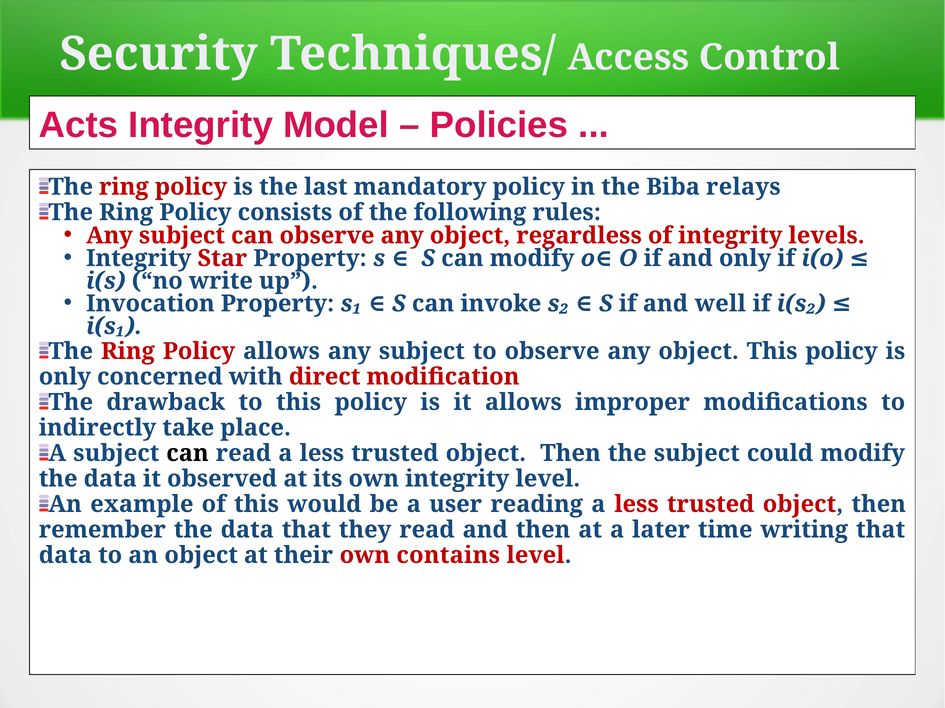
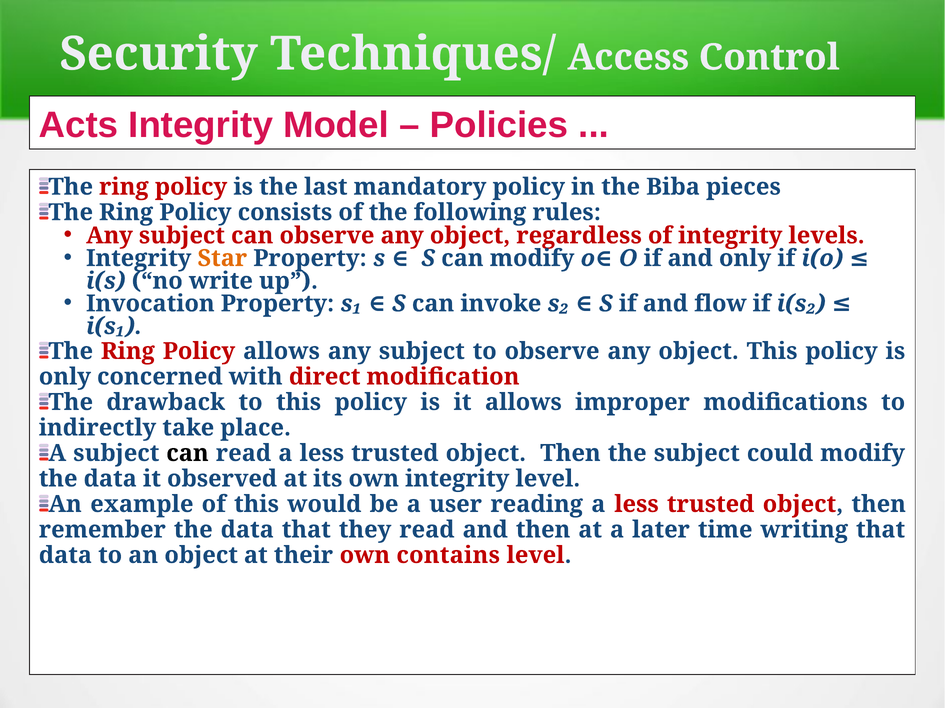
relays: relays -> pieces
Star colour: red -> orange
well: well -> flow
